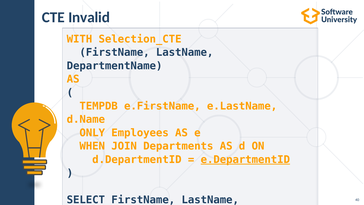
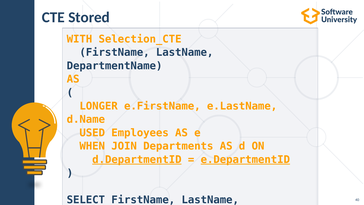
Invalid: Invalid -> Stored
TEMPDB: TEMPDB -> LONGER
ONLY: ONLY -> USED
d.DepartmentID underline: none -> present
